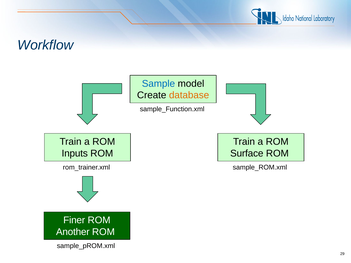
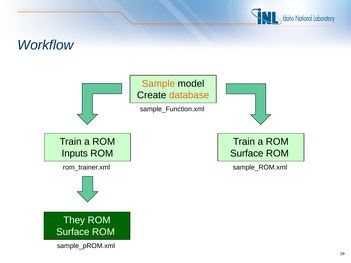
Sample colour: blue -> orange
Finer: Finer -> They
Another at (73, 232): Another -> Surface
